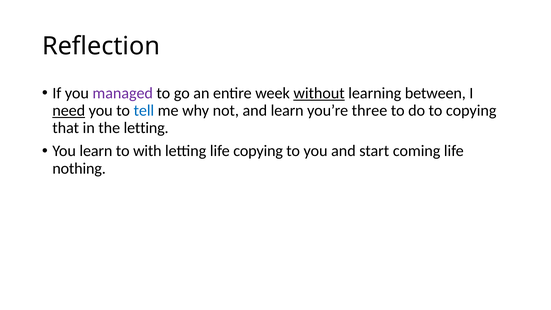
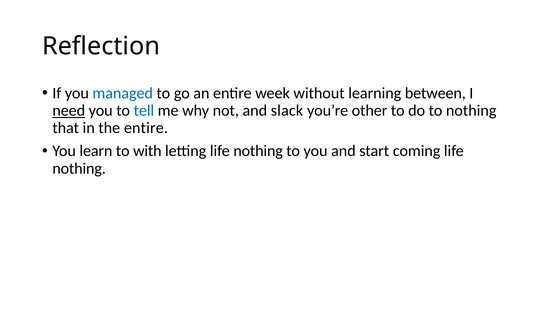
managed colour: purple -> blue
without underline: present -> none
and learn: learn -> slack
three: three -> other
to copying: copying -> nothing
the letting: letting -> entire
letting life copying: copying -> nothing
